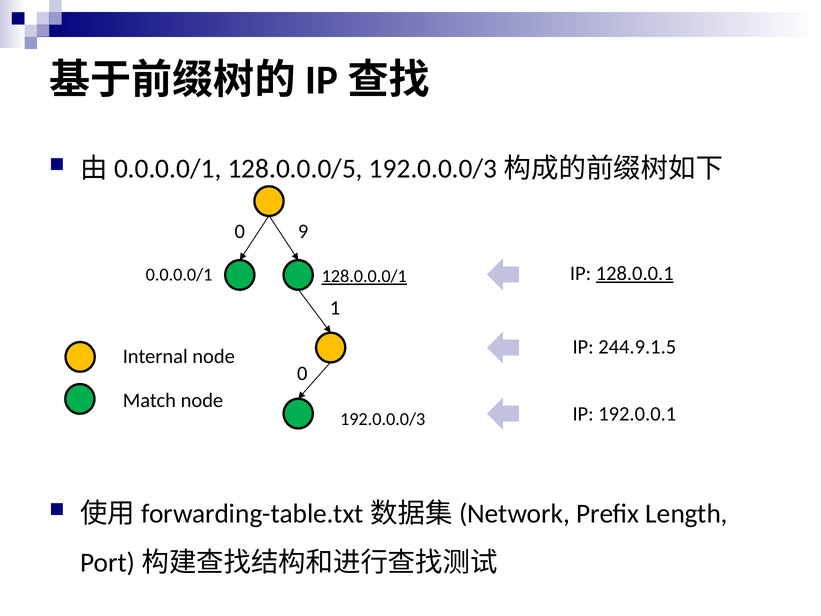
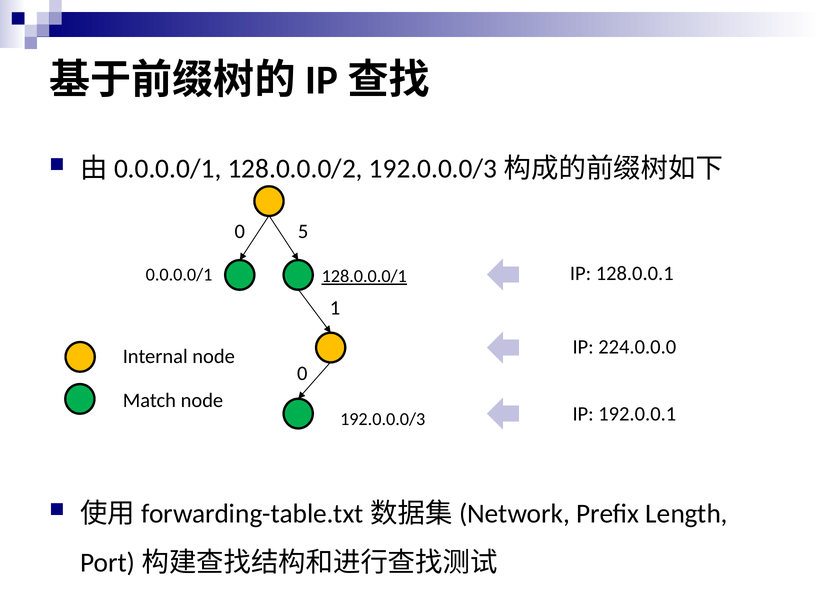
128.0.0.0/5: 128.0.0.0/5 -> 128.0.0.0/2
9: 9 -> 5
128.0.0.1 underline: present -> none
244.9.1.5: 244.9.1.5 -> 224.0.0.0
